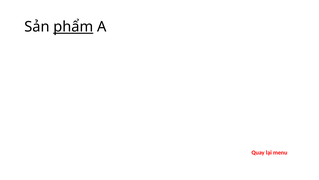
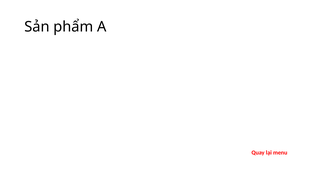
phẩm underline: present -> none
